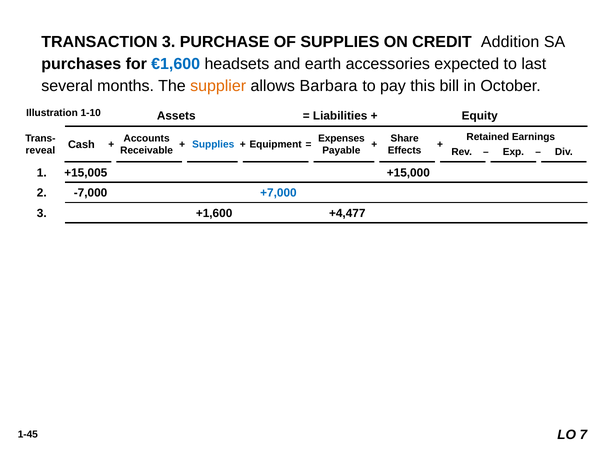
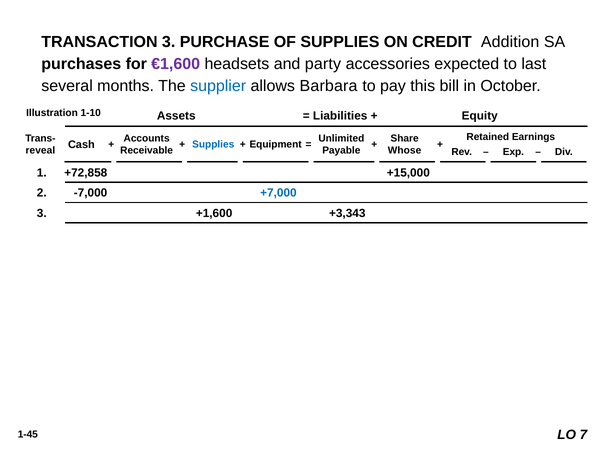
€1,600 colour: blue -> purple
earth: earth -> party
supplier colour: orange -> blue
Expenses: Expenses -> Unlimited
Effects: Effects -> Whose
+15,005: +15,005 -> +72,858
+4,477: +4,477 -> +3,343
